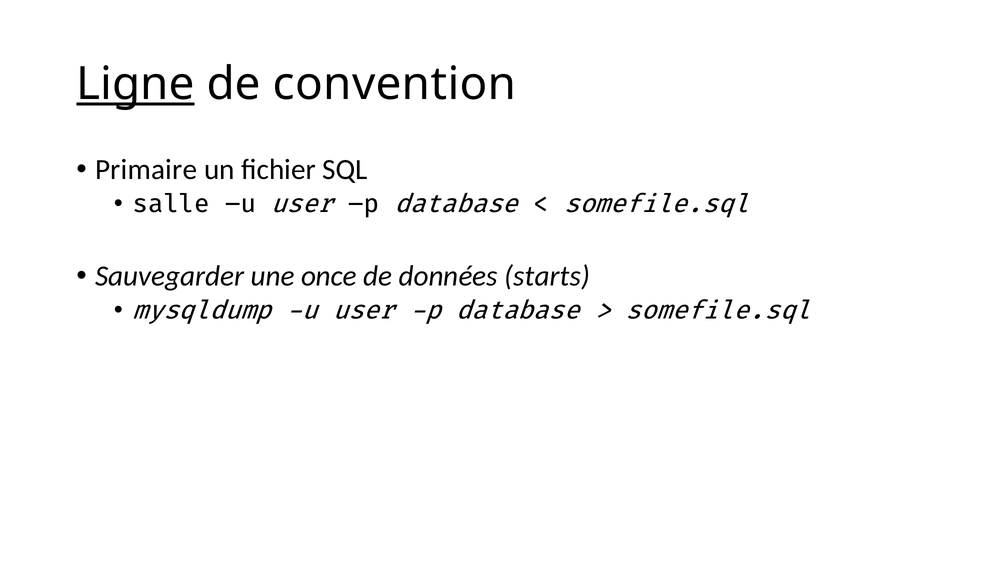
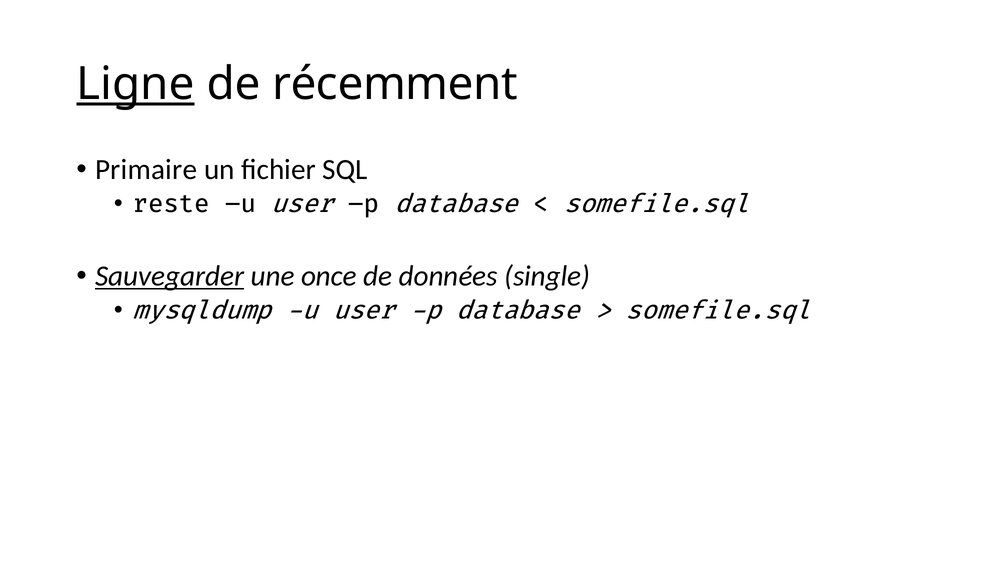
convention: convention -> récemment
salle: salle -> reste
Sauvegarder underline: none -> present
starts: starts -> single
